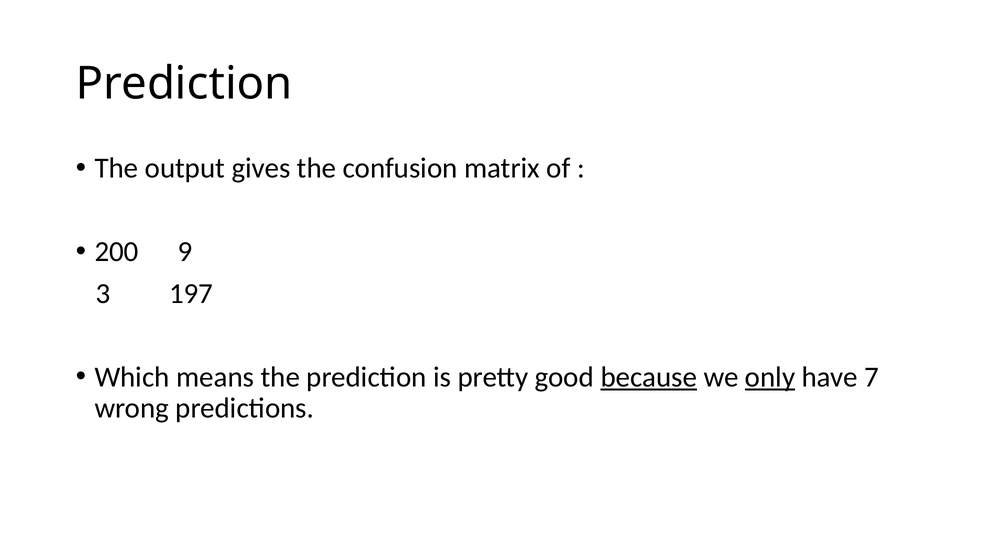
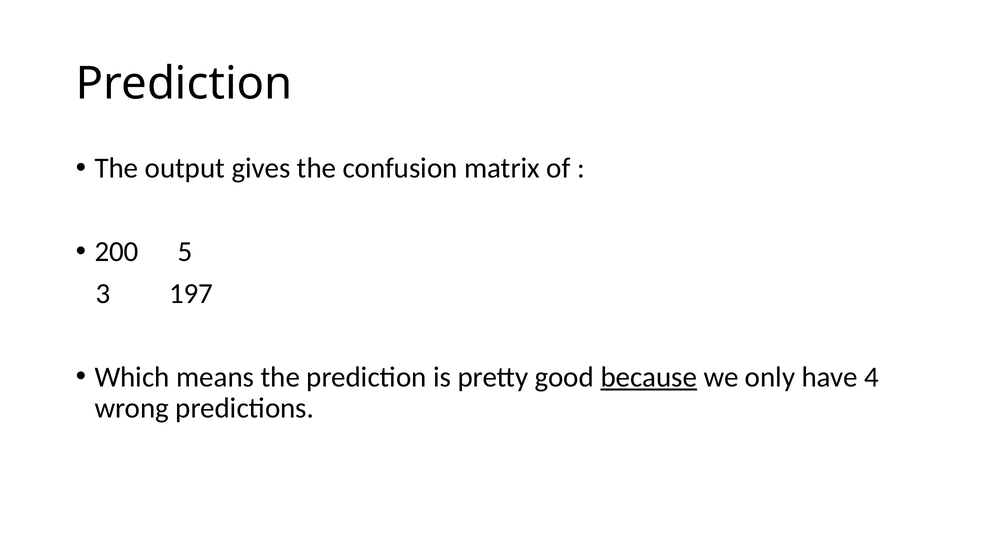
9: 9 -> 5
only underline: present -> none
7: 7 -> 4
